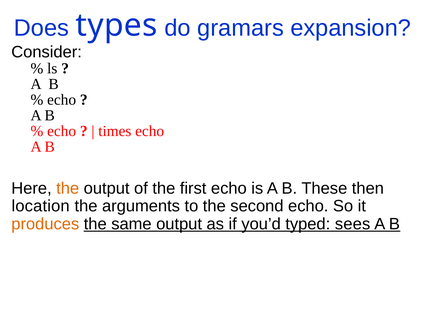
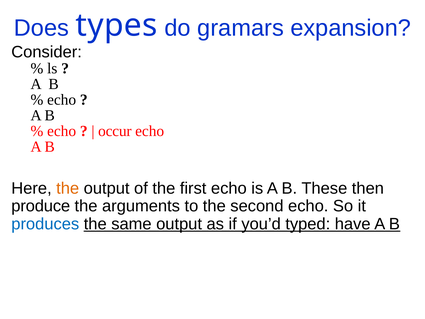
times: times -> occur
location: location -> produce
produces colour: orange -> blue
sees: sees -> have
